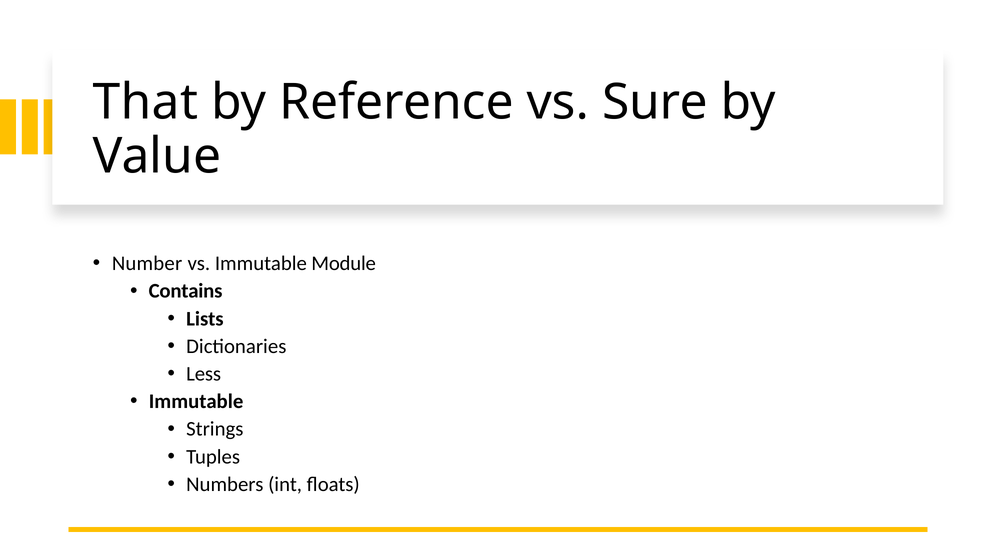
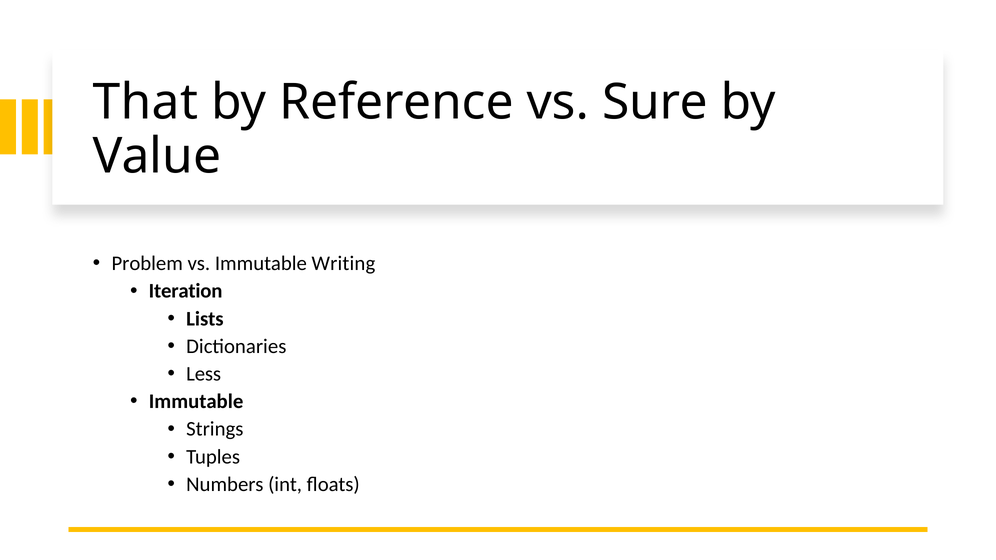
Number: Number -> Problem
Module: Module -> Writing
Contains: Contains -> Iteration
